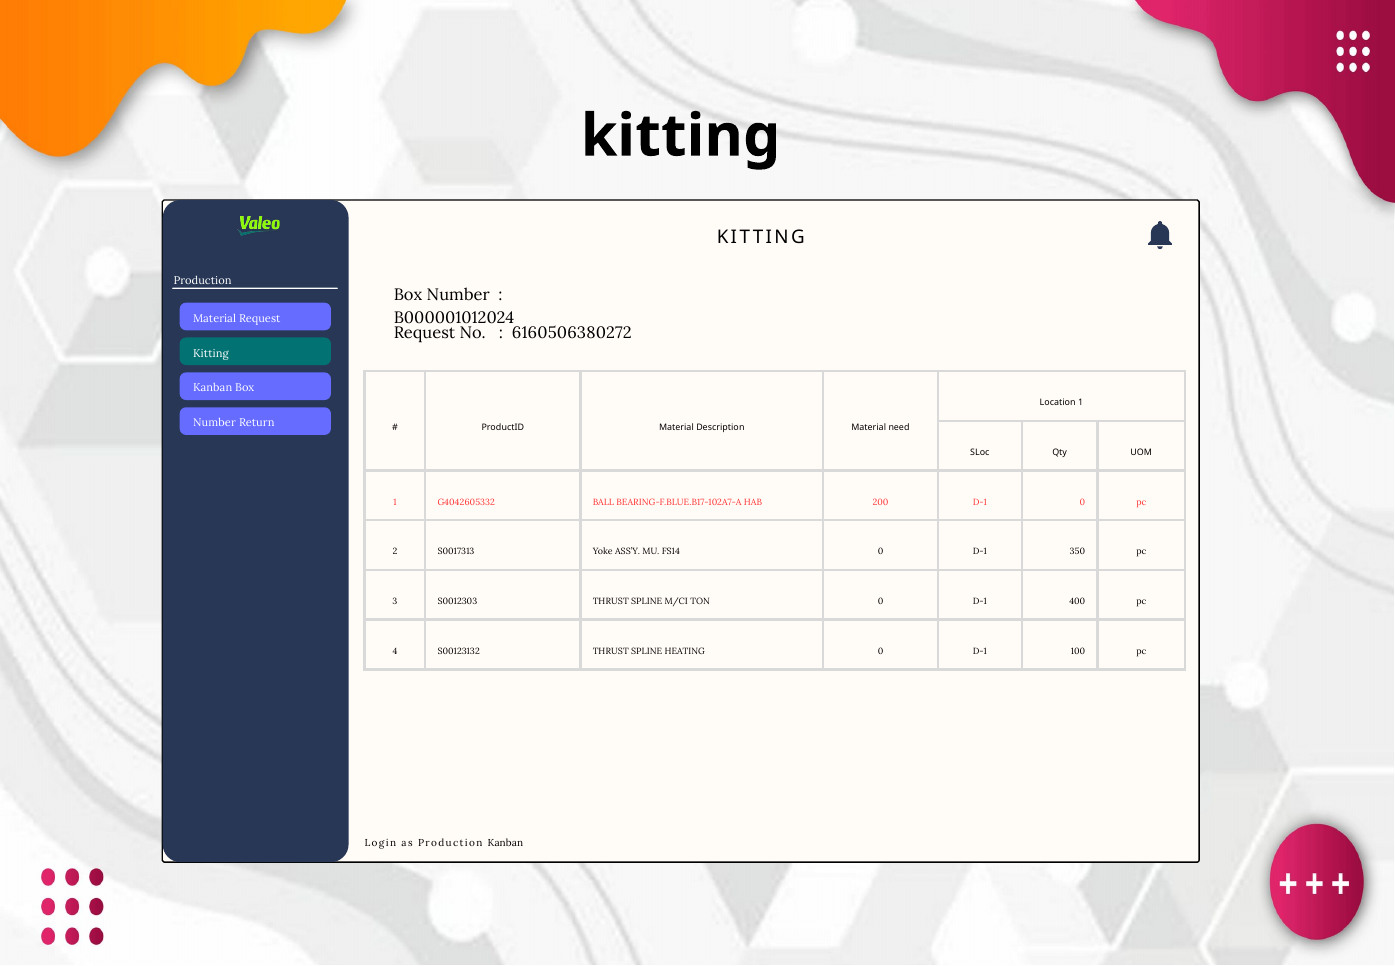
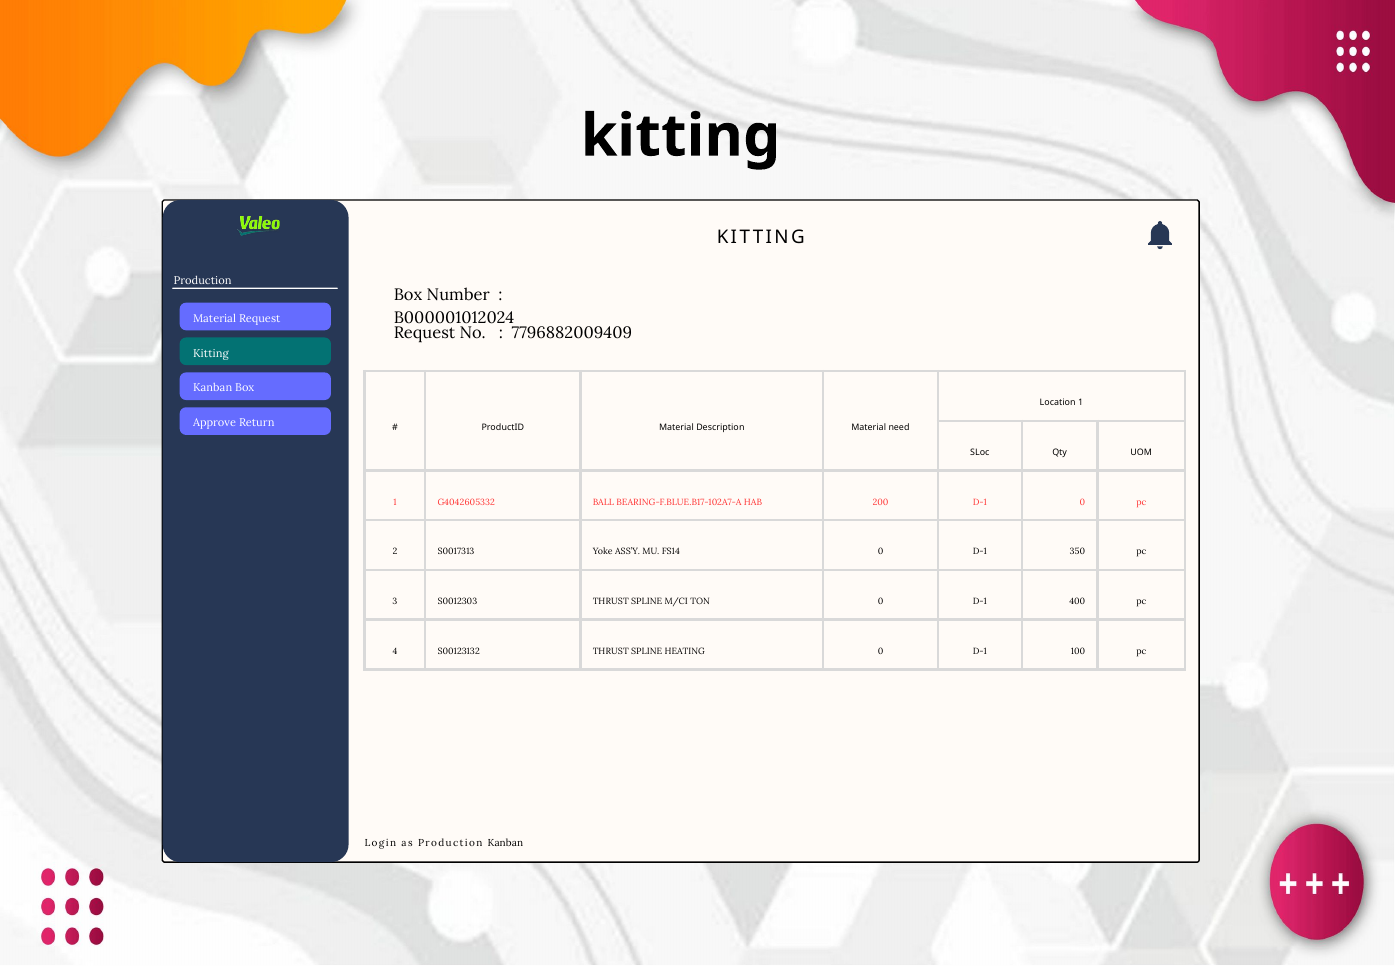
6160506380272: 6160506380272 -> 7796882009409
Number at (215, 423): Number -> Approve
